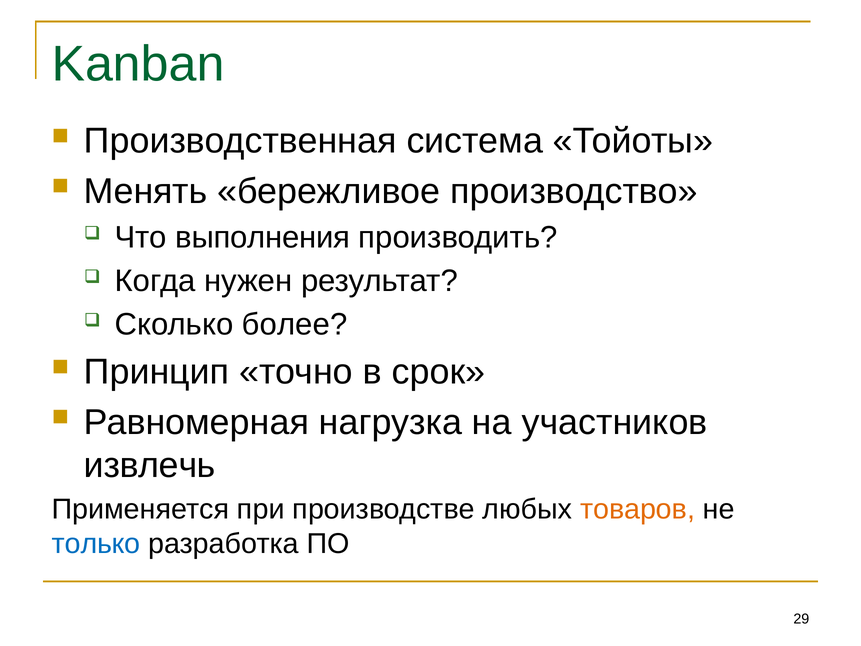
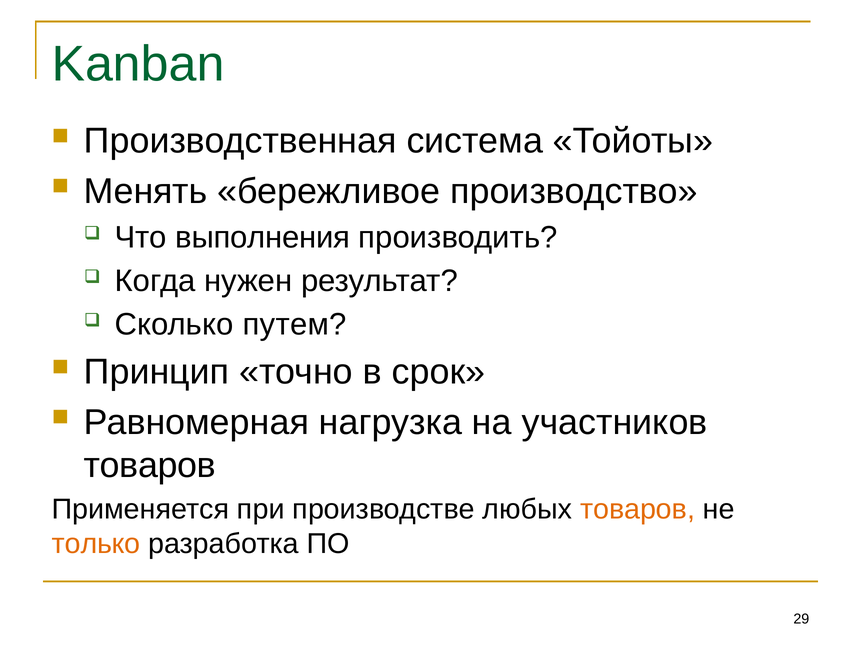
более: более -> путем
извлечь at (150, 465): извлечь -> товаров
только colour: blue -> orange
